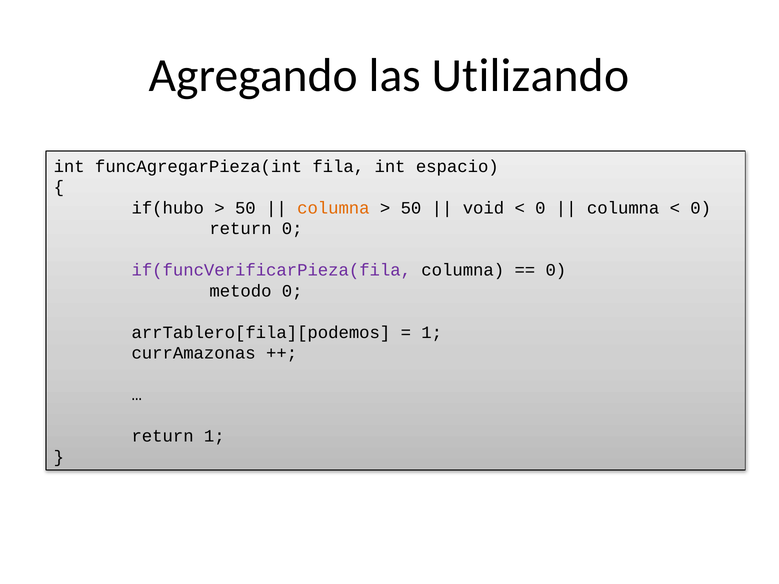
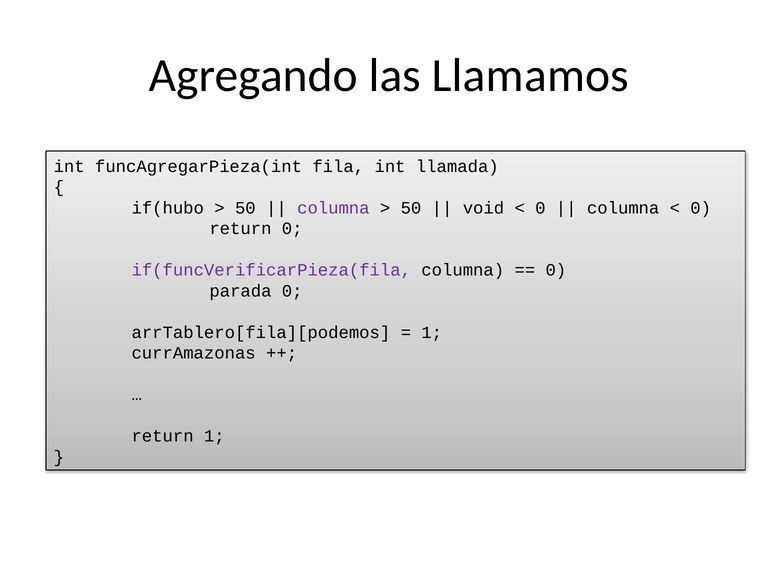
Utilizando: Utilizando -> Llamamos
espacio: espacio -> llamada
columna at (333, 208) colour: orange -> purple
metodo: metodo -> parada
